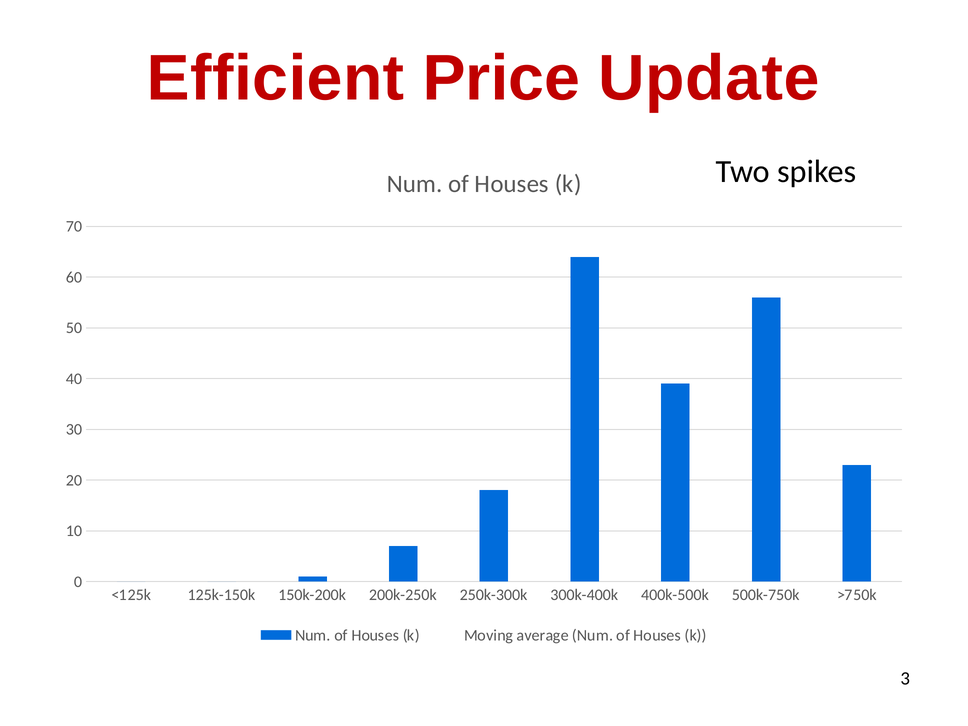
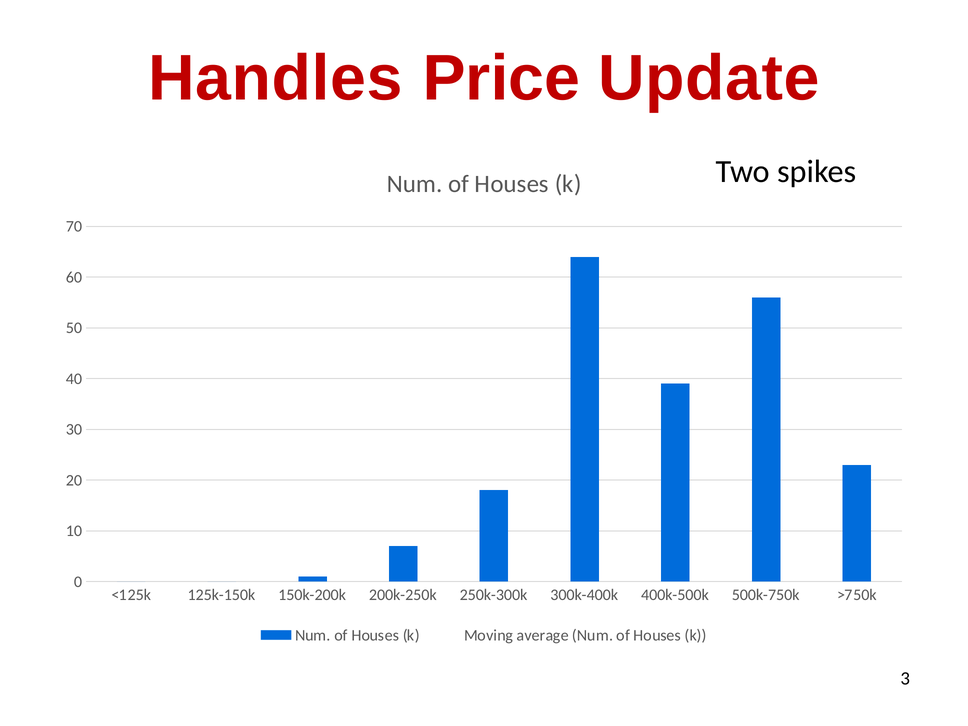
Efficient: Efficient -> Handles
